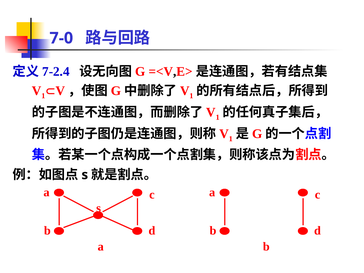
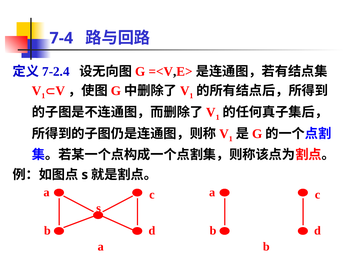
7-0: 7-0 -> 7-4
